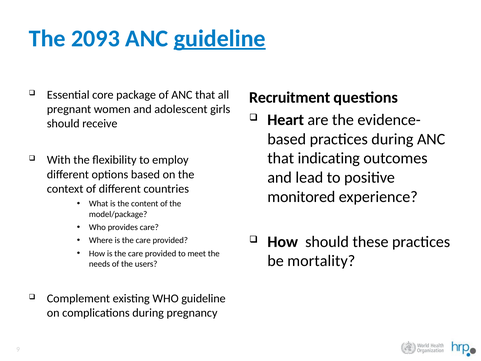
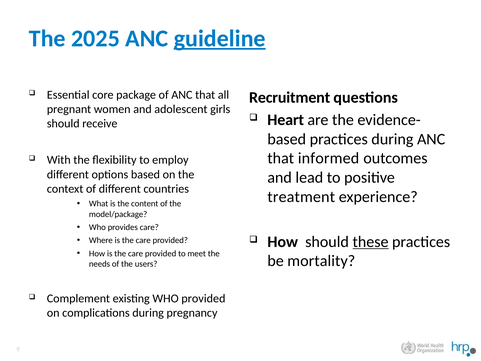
2093: 2093 -> 2025
indicating: indicating -> informed
monitored: monitored -> treatment
these underline: none -> present
WHO guideline: guideline -> provided
